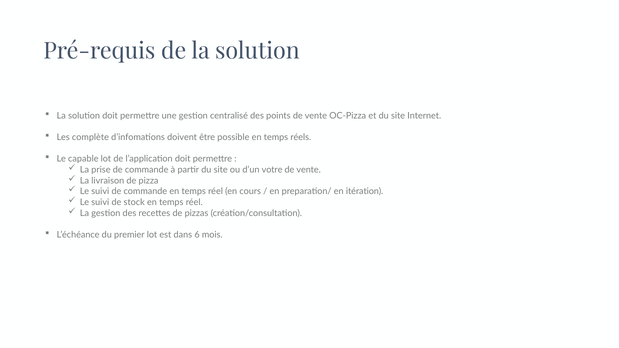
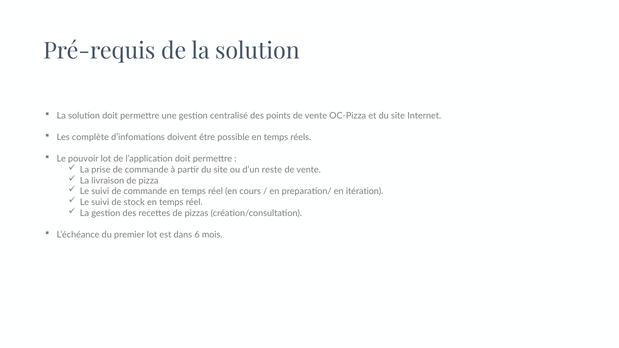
capable: capable -> pouvoir
votre: votre -> reste
